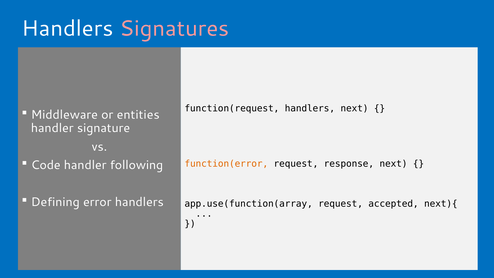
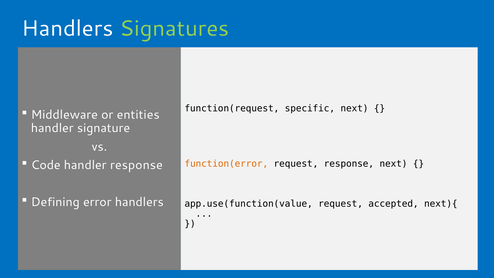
Signatures colour: pink -> light green
function(request handlers: handlers -> specific
handler following: following -> response
app.use(function(array: app.use(function(array -> app.use(function(value
